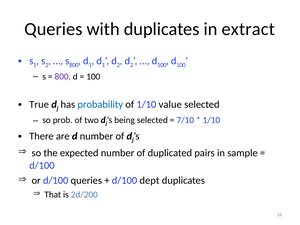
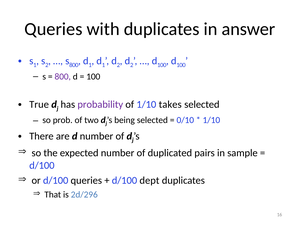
extract: extract -> answer
probability colour: blue -> purple
value: value -> takes
7/10: 7/10 -> 0/10
2d/200: 2d/200 -> 2d/296
